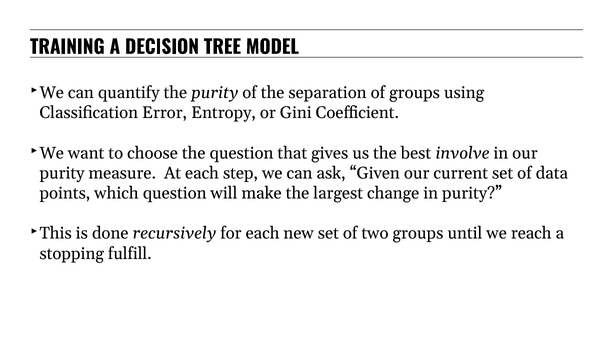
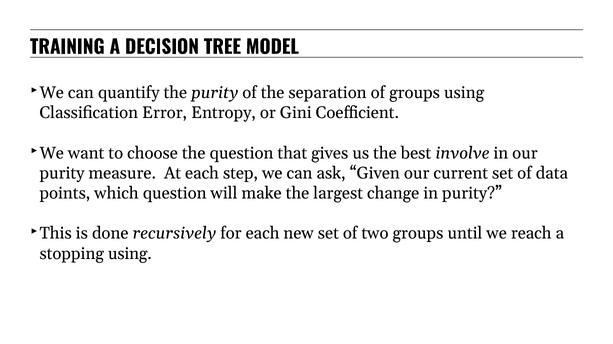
stopping fulfill: fulfill -> using
